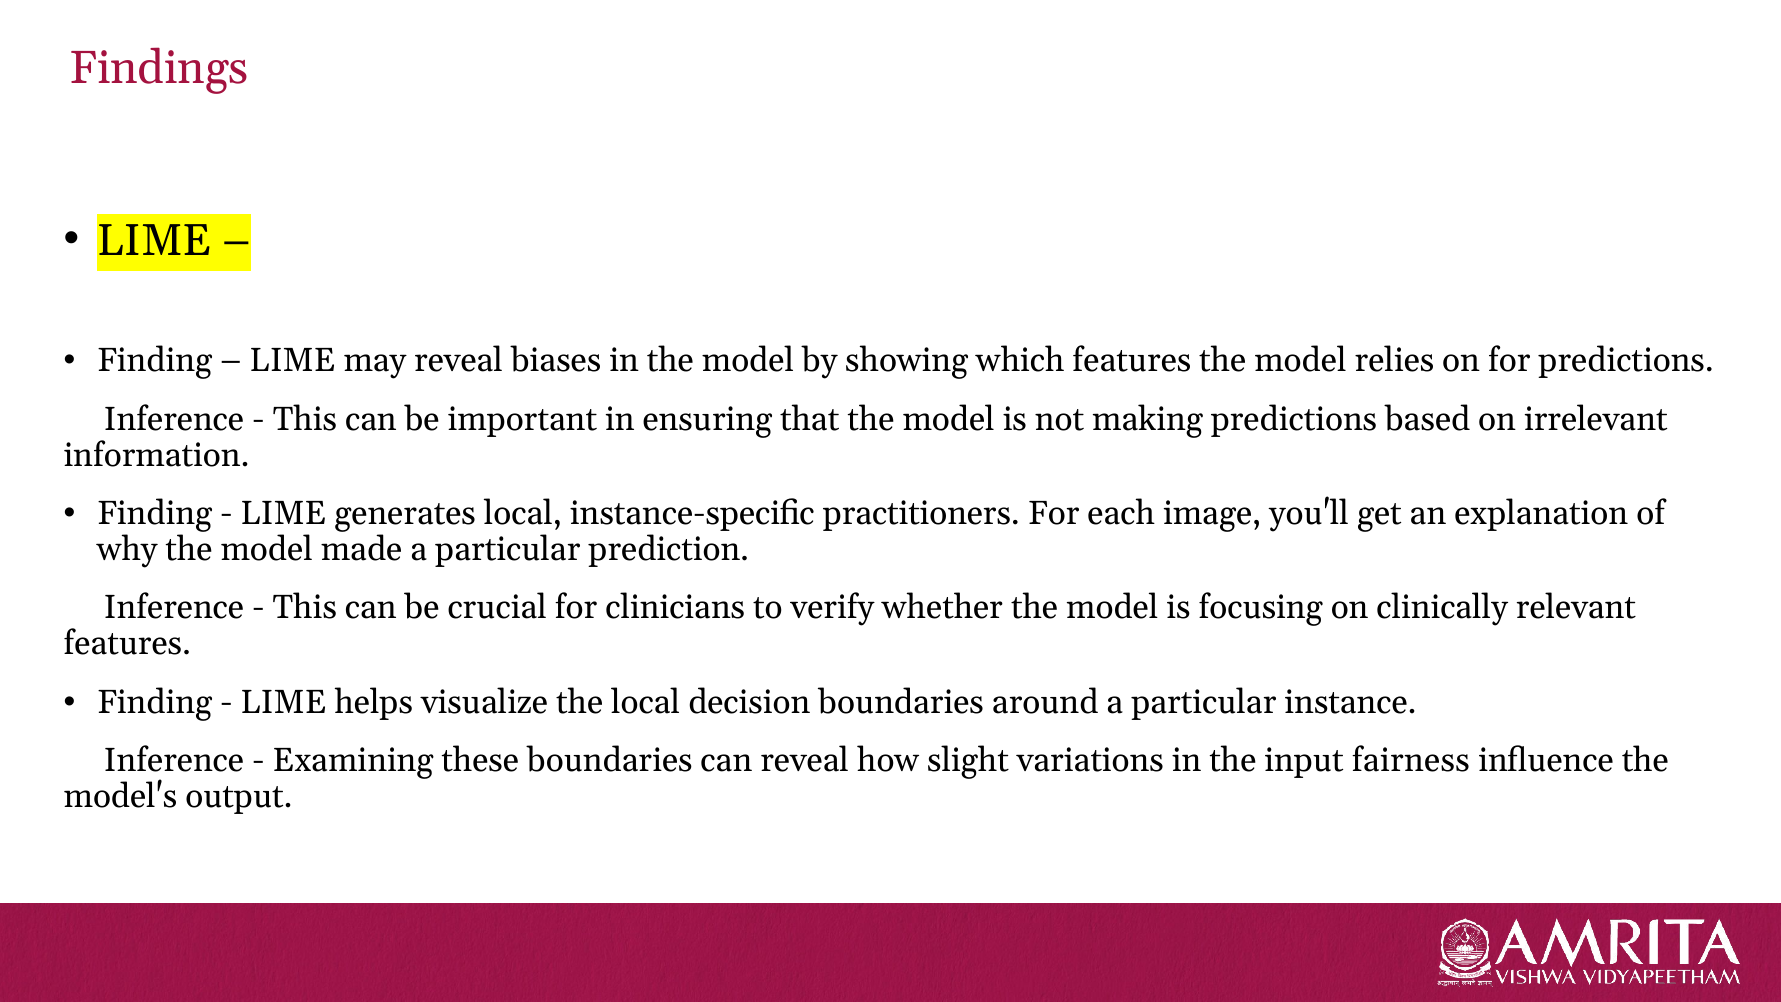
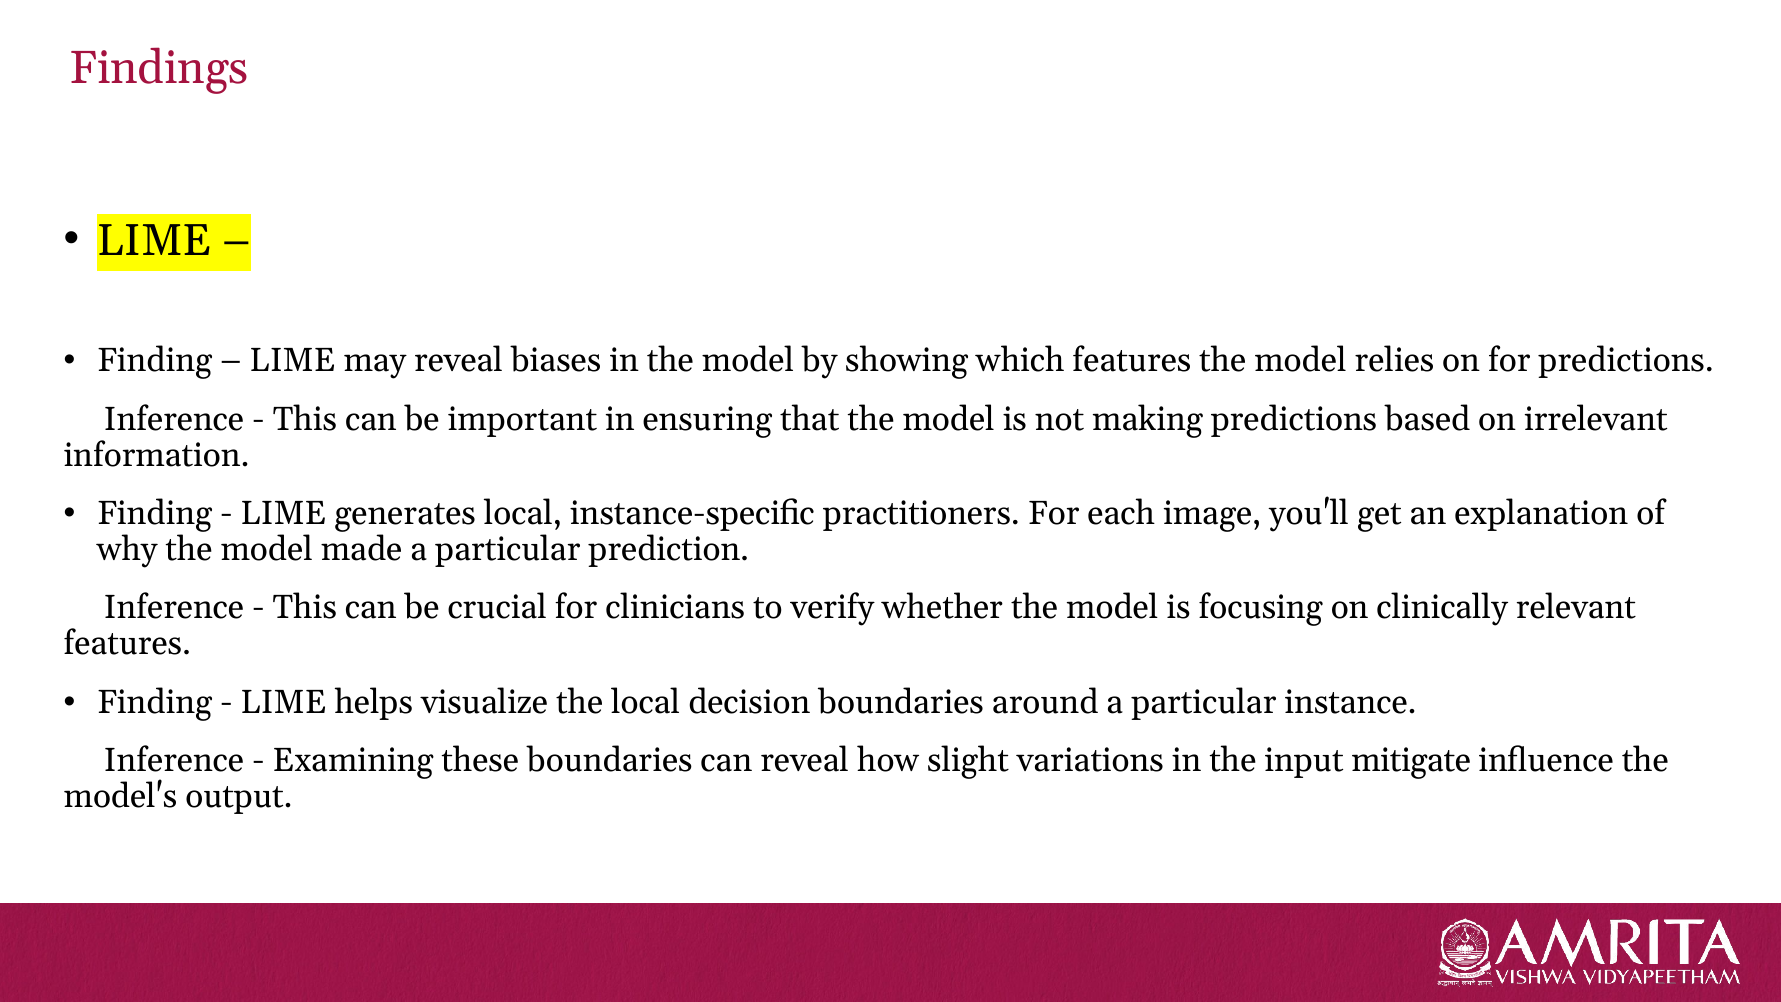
fairness: fairness -> mitigate
